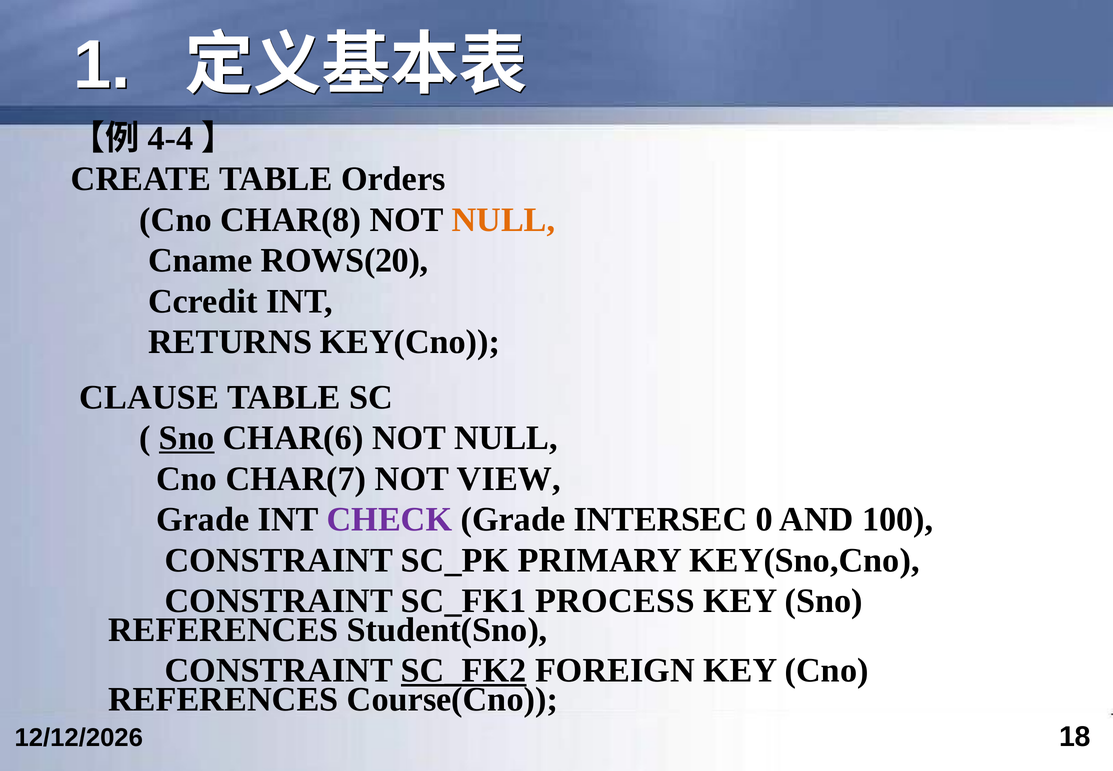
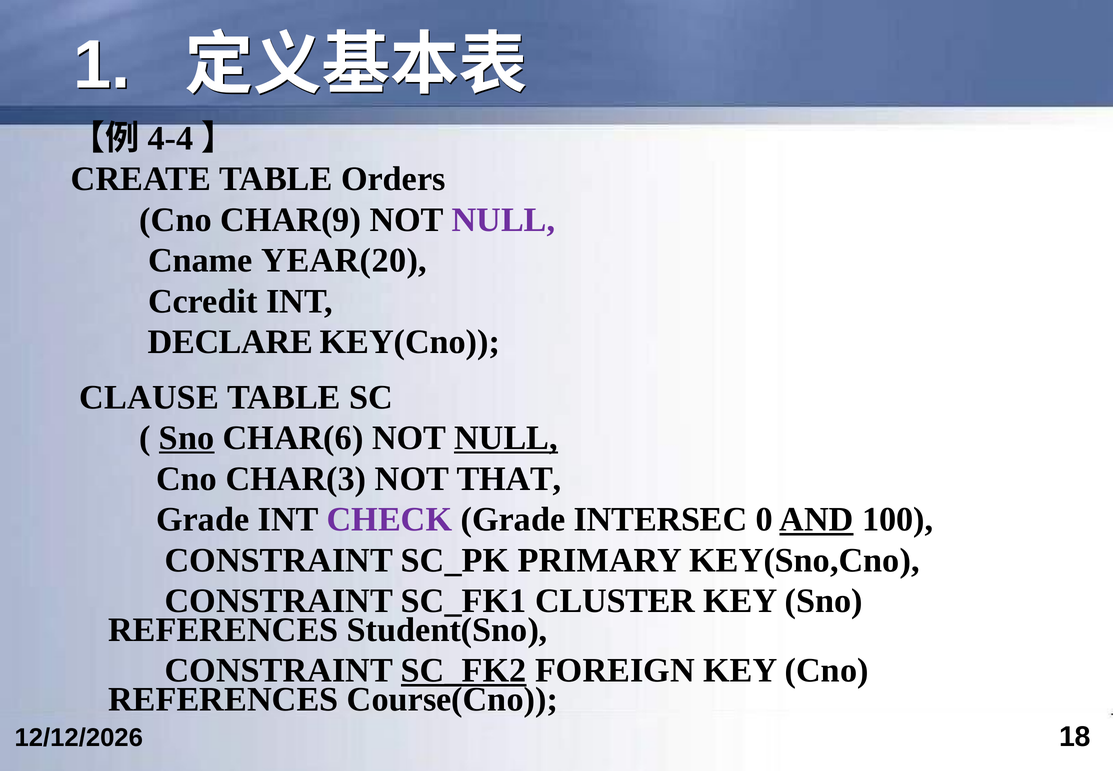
CHAR(8: CHAR(8 -> CHAR(9
NULL at (504, 220) colour: orange -> purple
ROWS(20: ROWS(20 -> YEAR(20
RETURNS: RETURNS -> DECLARE
NULL at (506, 438) underline: none -> present
CHAR(7: CHAR(7 -> CHAR(3
VIEW: VIEW -> THAT
AND underline: none -> present
PROCESS: PROCESS -> CLUSTER
